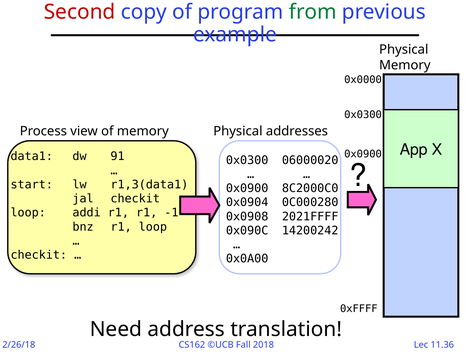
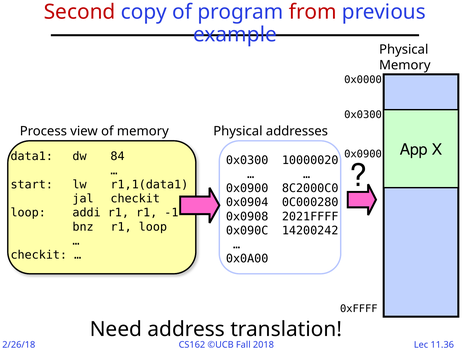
from colour: green -> red
91: 91 -> 84
06000020: 06000020 -> 10000020
r1,3(data1: r1,3(data1 -> r1,1(data1
